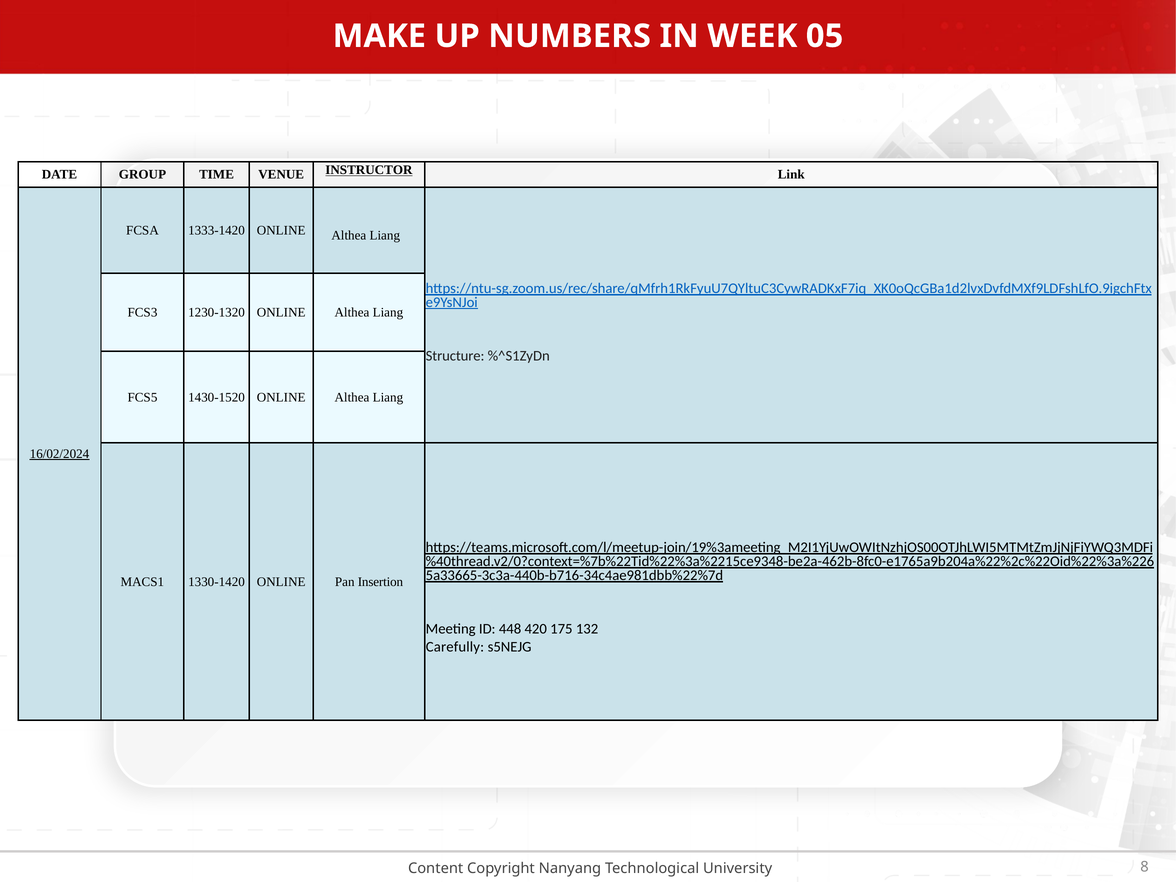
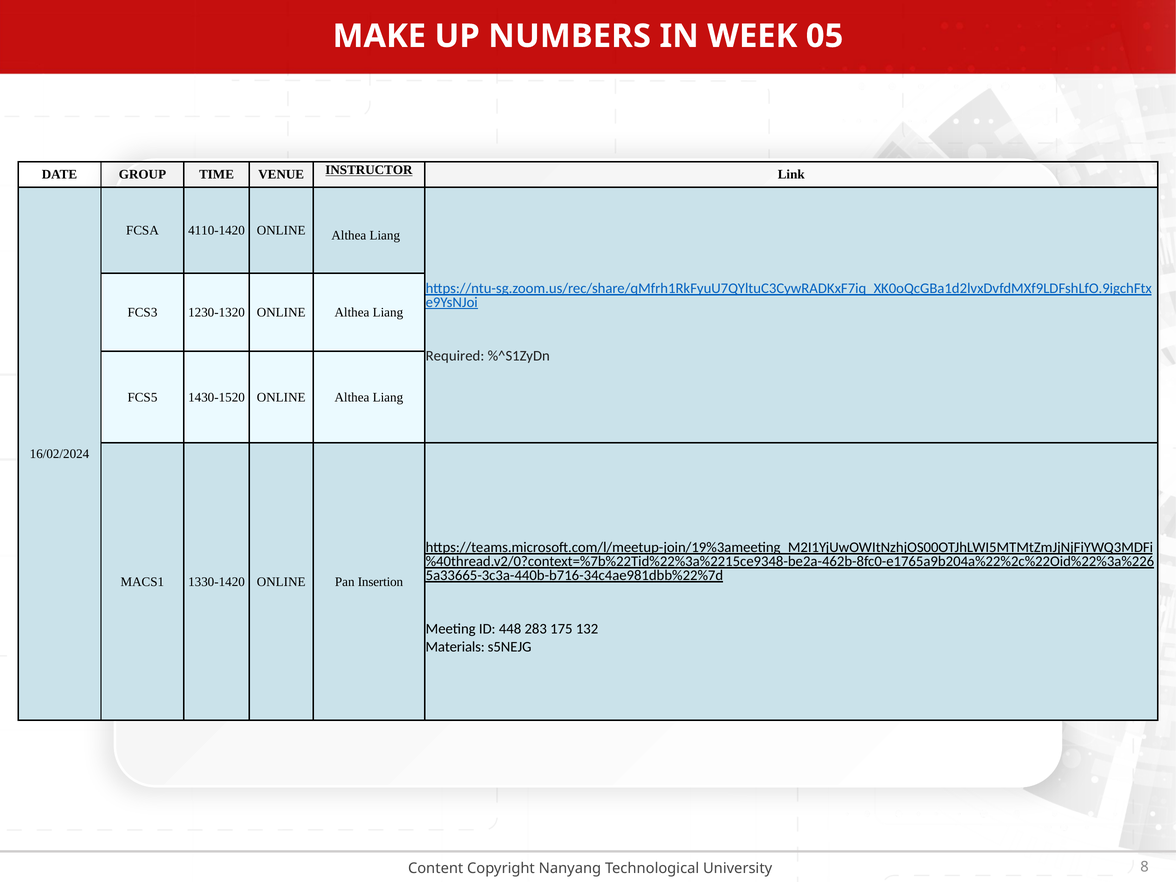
1333-1420: 1333-1420 -> 4110-1420
Structure: Structure -> Required
16/02/2024 underline: present -> none
420: 420 -> 283
Carefully: Carefully -> Materials
